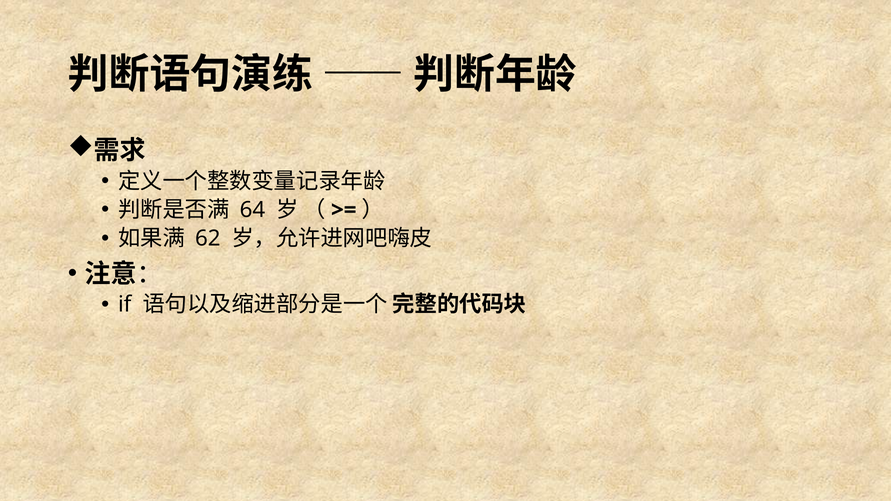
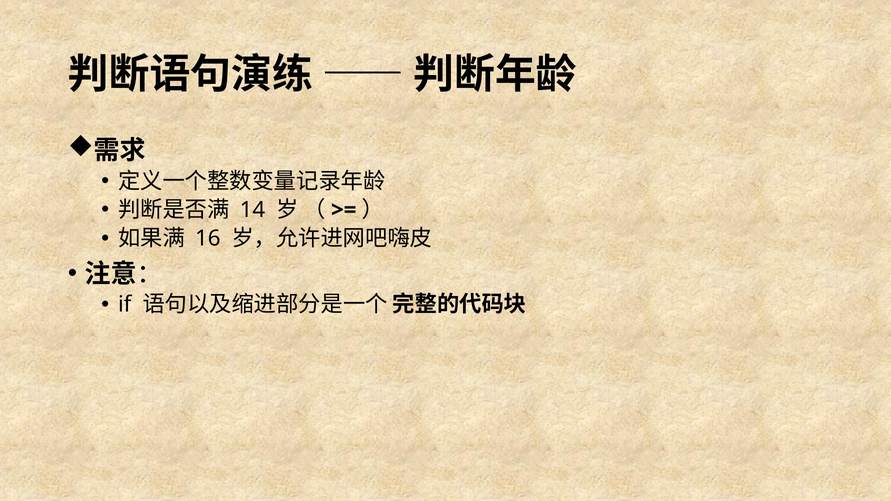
64: 64 -> 14
62: 62 -> 16
